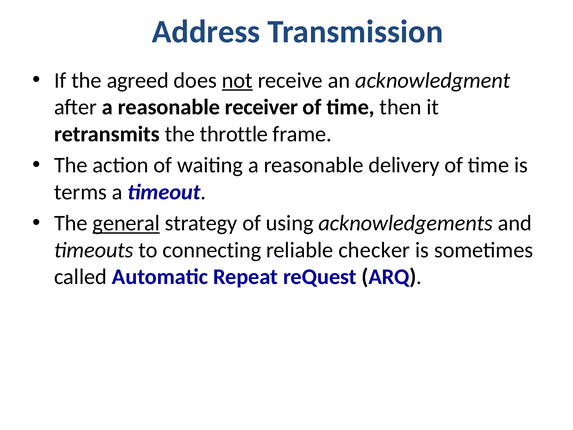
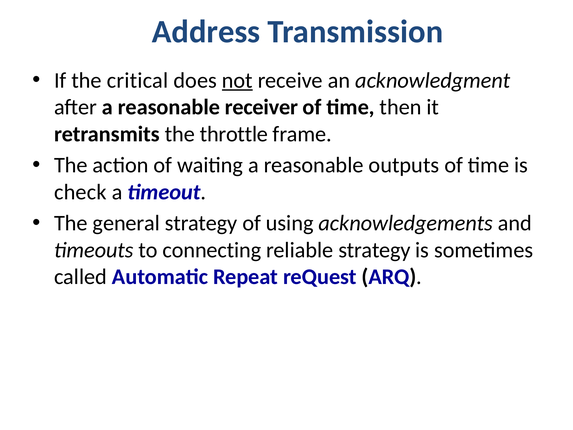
agreed: agreed -> critical
delivery: delivery -> outputs
terms: terms -> check
general underline: present -> none
reliable checker: checker -> strategy
